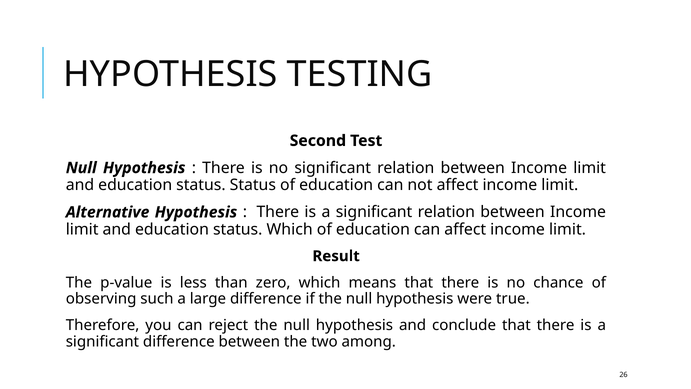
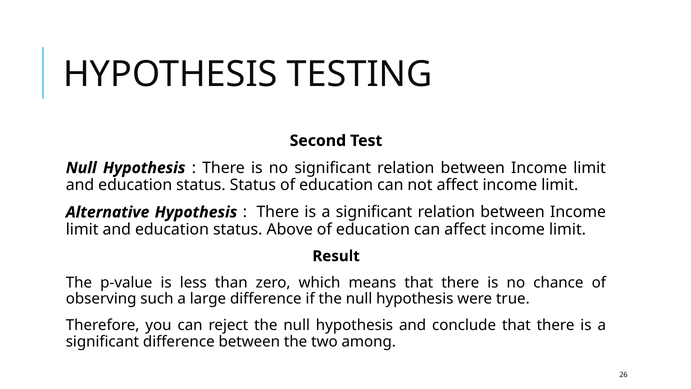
status Which: Which -> Above
